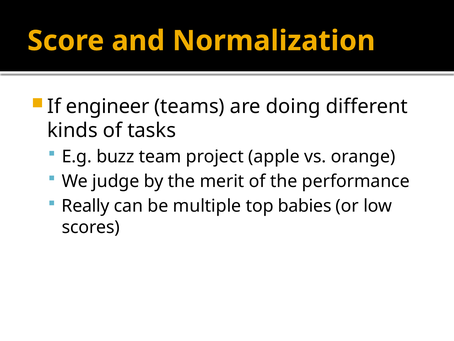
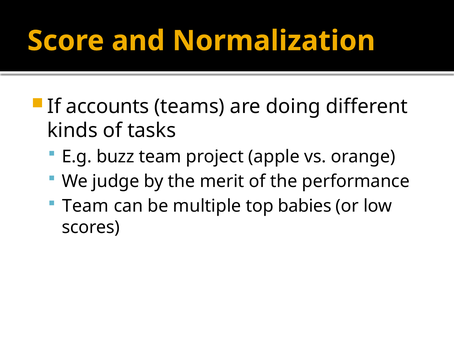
engineer: engineer -> accounts
Really at (86, 206): Really -> Team
